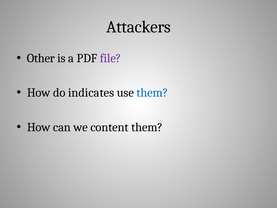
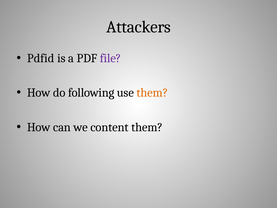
Other: Other -> Pdfid
indicates: indicates -> following
them at (152, 93) colour: blue -> orange
